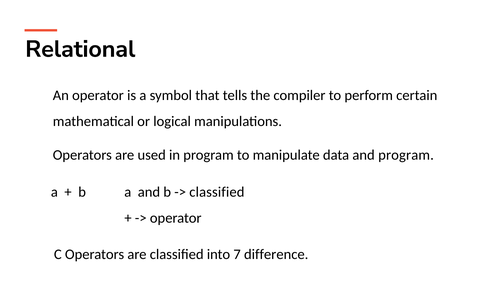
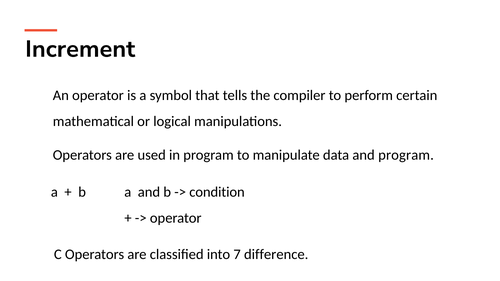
Relational: Relational -> Increment
classified at (217, 192): classified -> condition
